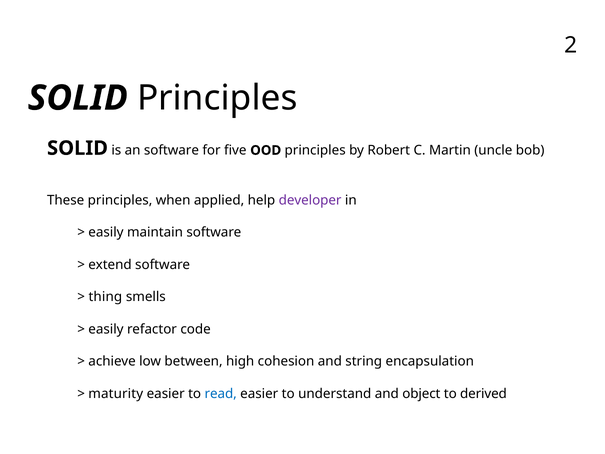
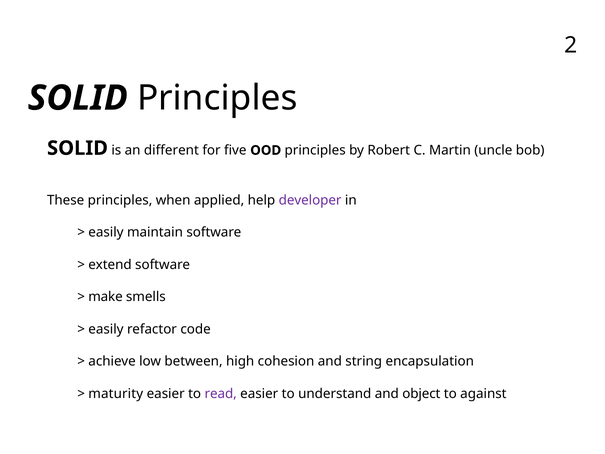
an software: software -> different
thing: thing -> make
read colour: blue -> purple
derived: derived -> against
